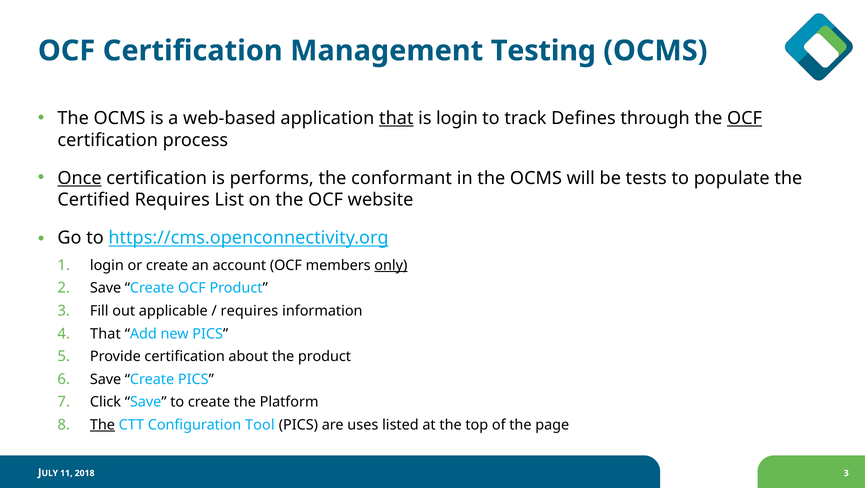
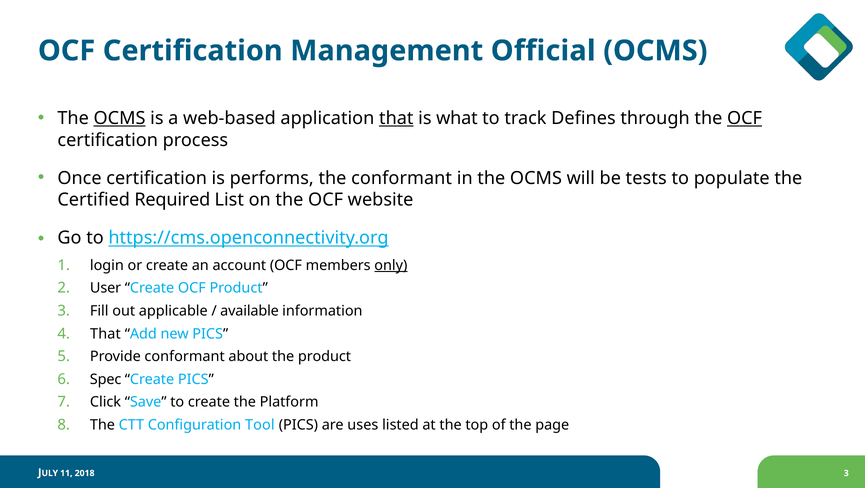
Testing: Testing -> Official
OCMS at (120, 118) underline: none -> present
is login: login -> what
Once underline: present -> none
Certified Requires: Requires -> Required
Save at (106, 288): Save -> User
requires at (249, 311): requires -> available
Provide certification: certification -> conformant
Save at (106, 379): Save -> Spec
The at (102, 425) underline: present -> none
